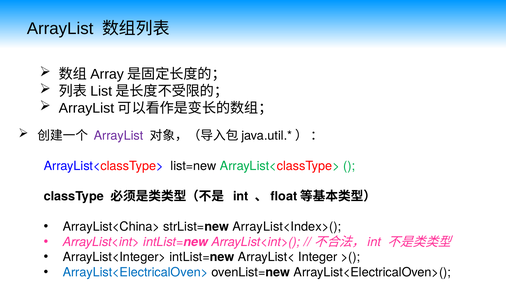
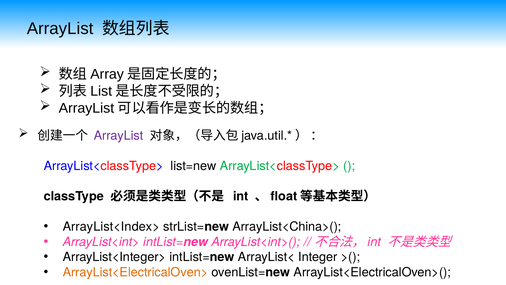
ArrayList<China>: ArrayList<China> -> ArrayList<Index>
ArrayList<Index>(: ArrayList<Index>( -> ArrayList<China>(
ArrayList<ElectricalOven> colour: blue -> orange
